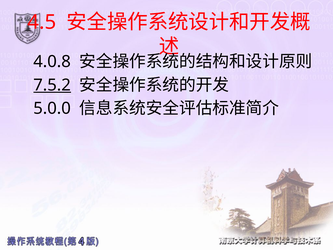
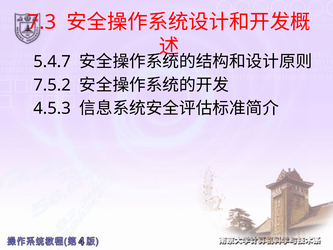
4.5: 4.5 -> 7.3
4.0.8: 4.0.8 -> 5.4.7
7.5.2 underline: present -> none
5.0.0: 5.0.0 -> 4.5.3
